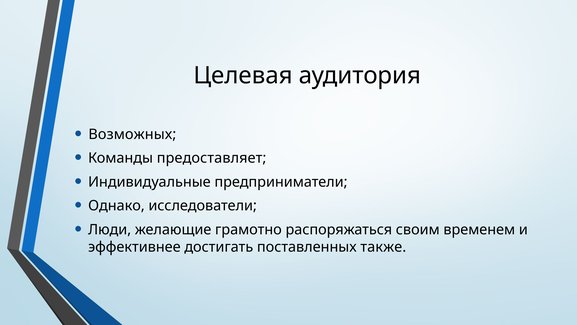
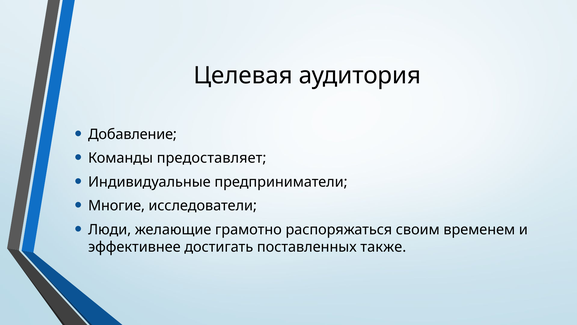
Возможных: Возможных -> Добавление
Однако: Однако -> Многие
